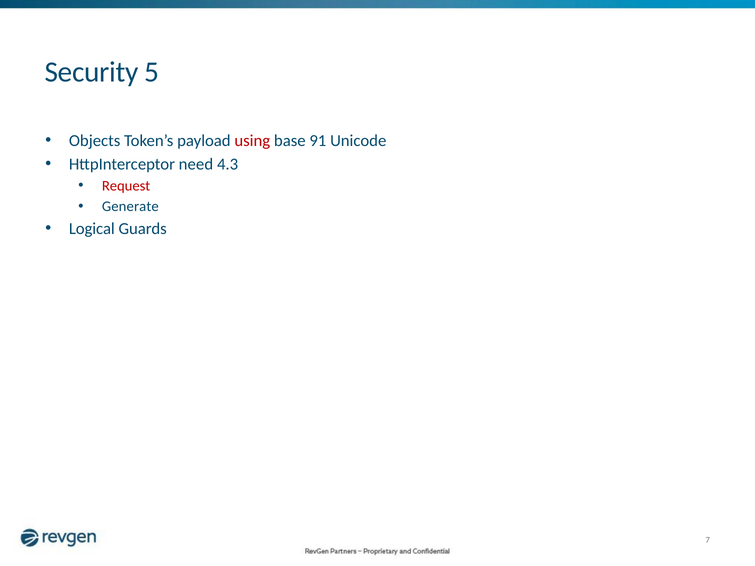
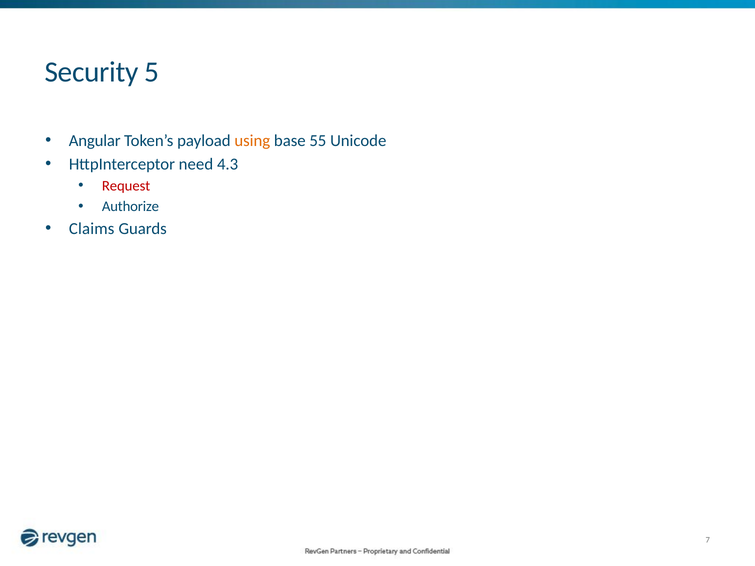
Objects: Objects -> Angular
using colour: red -> orange
91: 91 -> 55
Generate: Generate -> Authorize
Logical: Logical -> Claims
